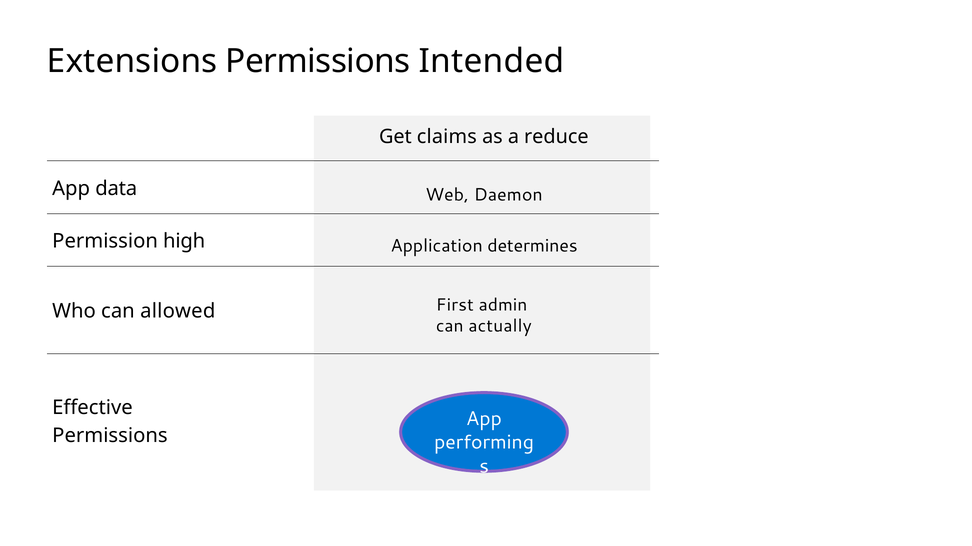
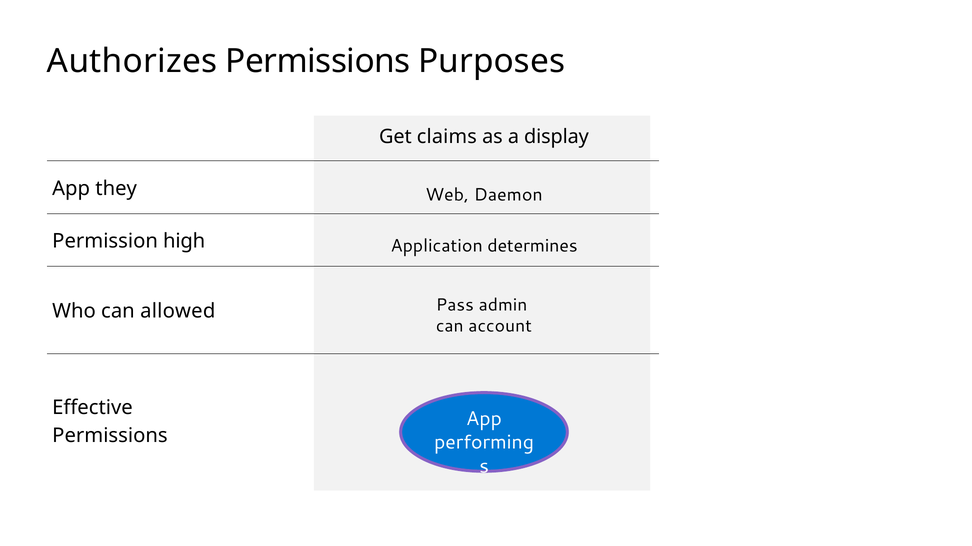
Extensions: Extensions -> Authorizes
Intended: Intended -> Purposes
reduce: reduce -> display
data: data -> they
First: First -> Pass
actually: actually -> account
